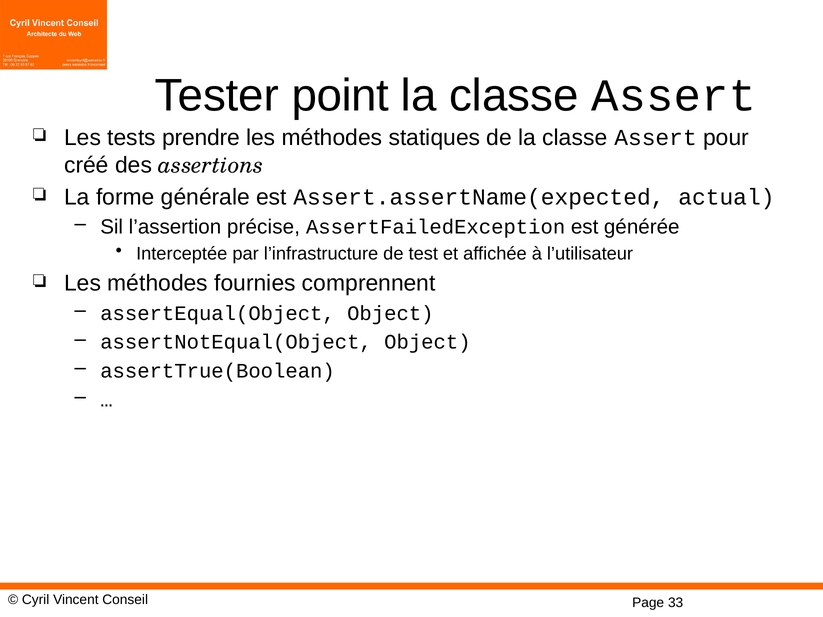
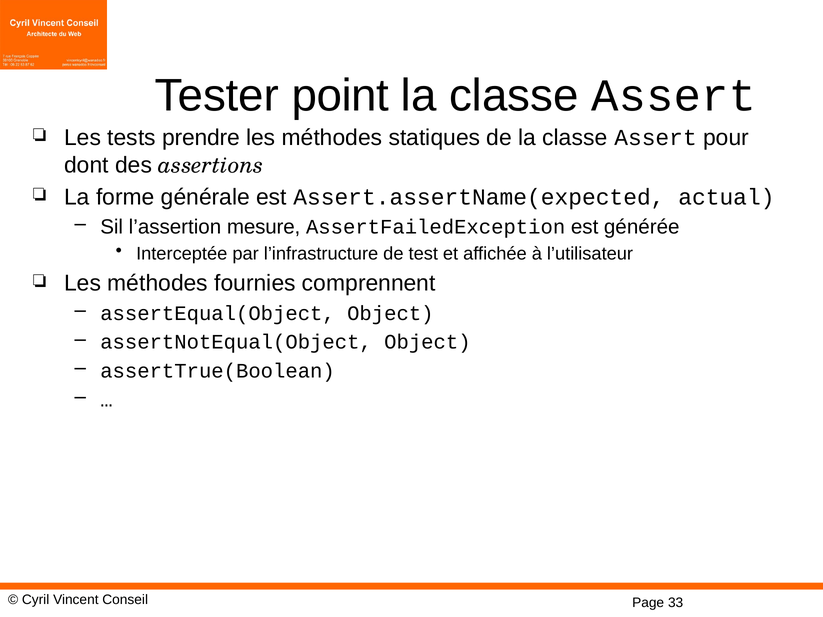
créé: créé -> dont
précise: précise -> mesure
